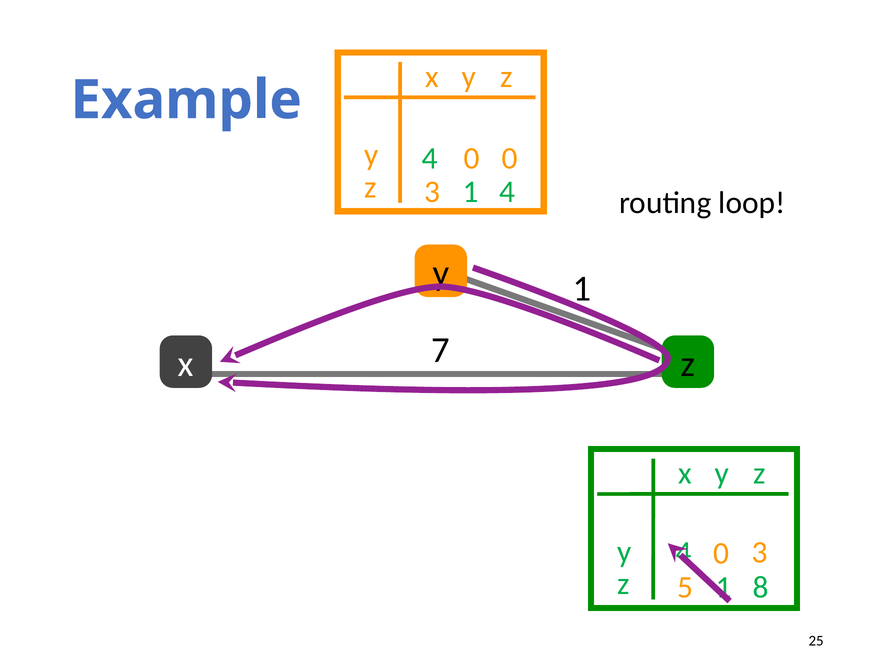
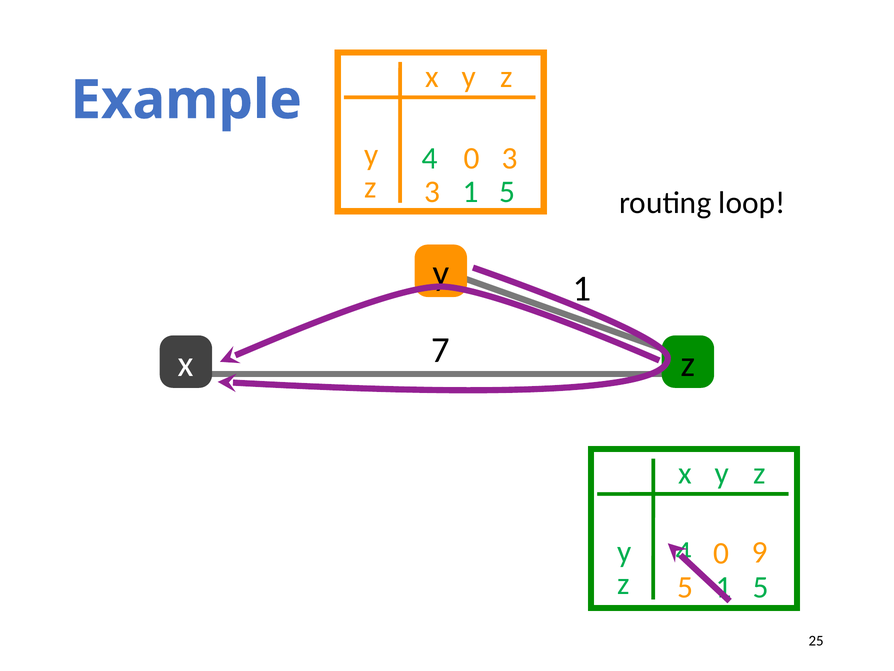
0 0: 0 -> 3
3 1 4: 4 -> 5
3 at (760, 552): 3 -> 9
8 at (760, 587): 8 -> 5
